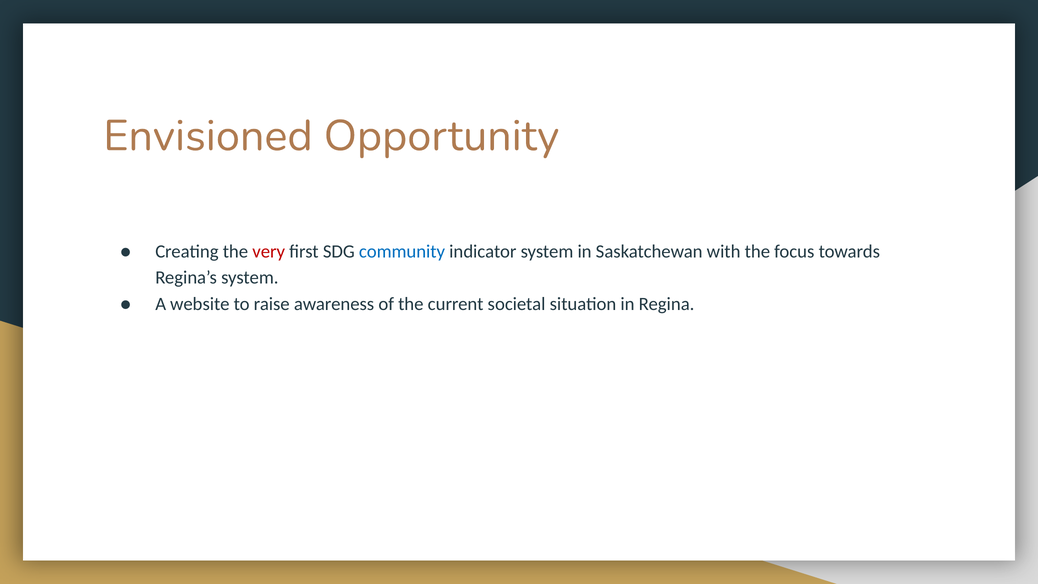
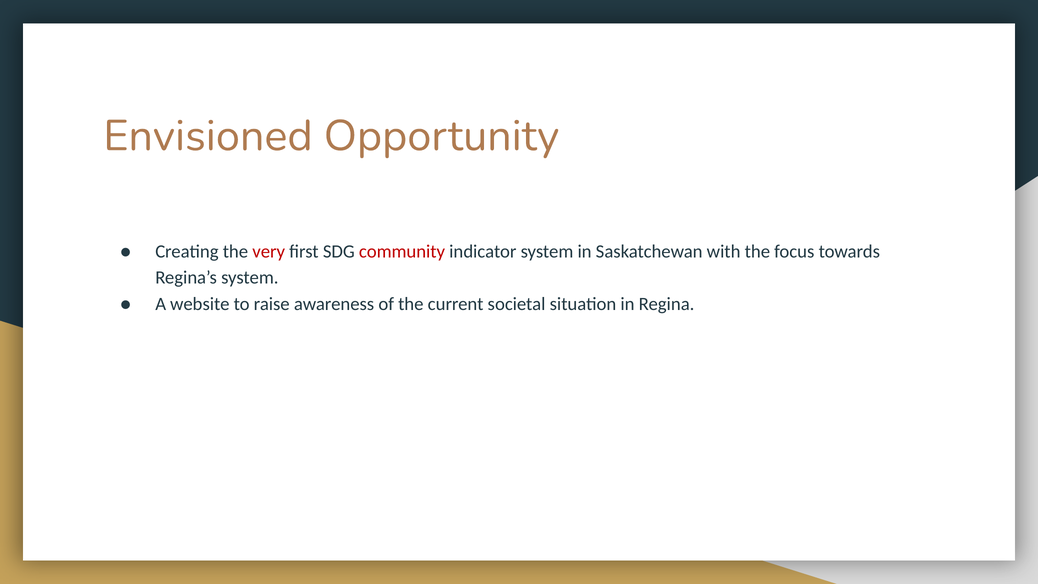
community colour: blue -> red
